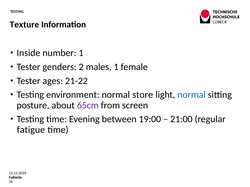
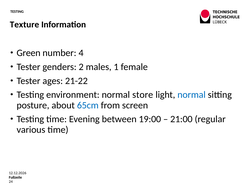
Inside: Inside -> Green
number 1: 1 -> 4
65cm colour: purple -> blue
fatigue: fatigue -> various
